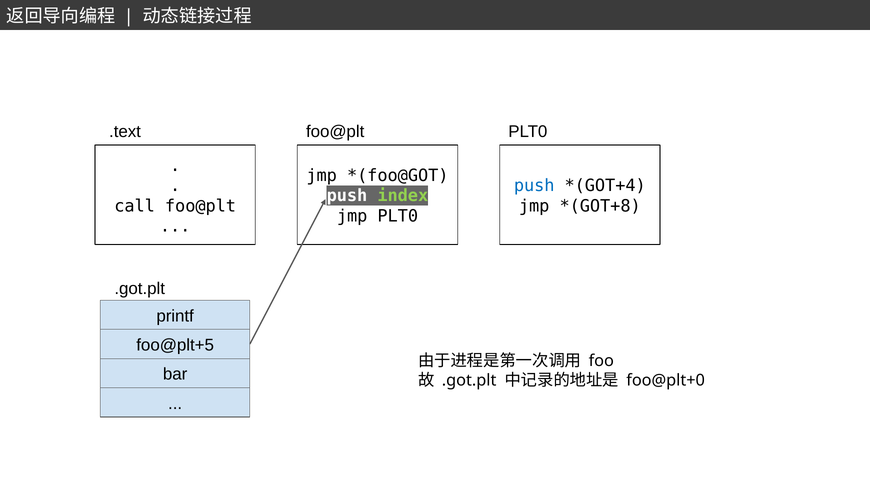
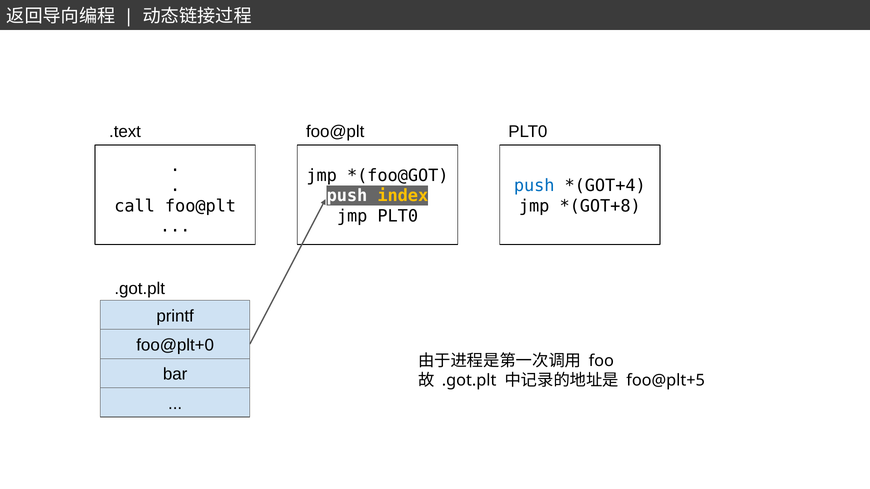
index colour: light green -> yellow
foo@plt+5: foo@plt+5 -> foo@plt+0
foo@plt+0: foo@plt+0 -> foo@plt+5
